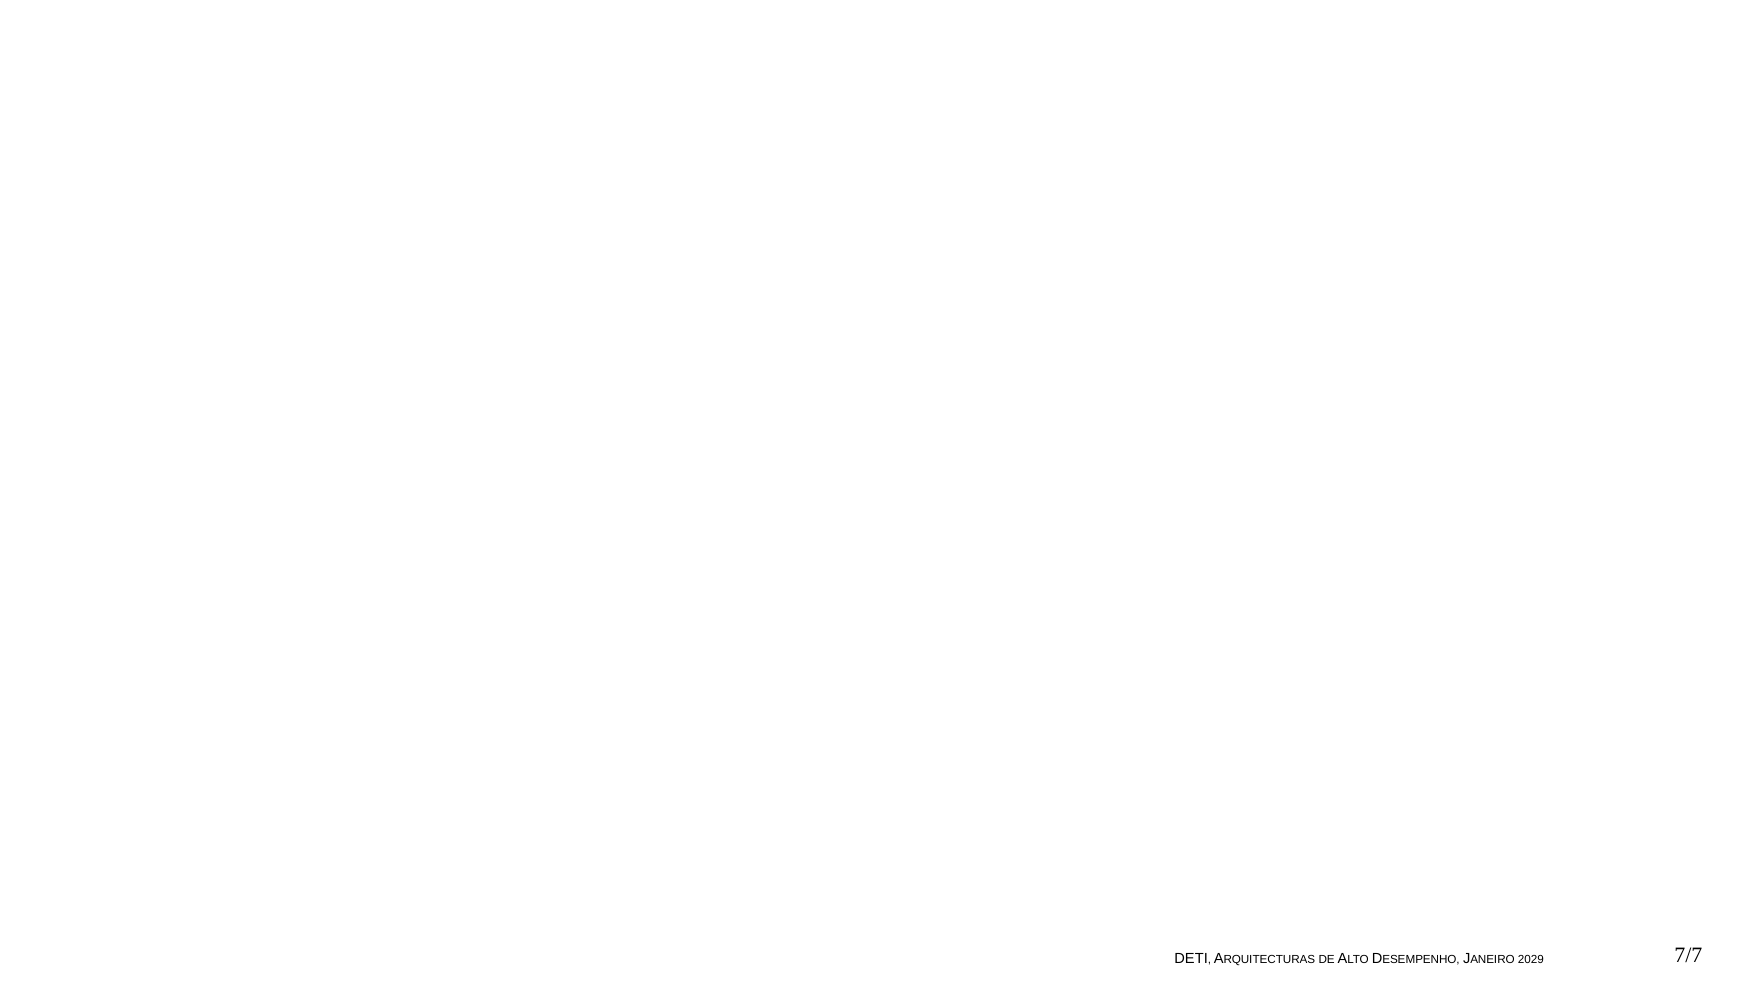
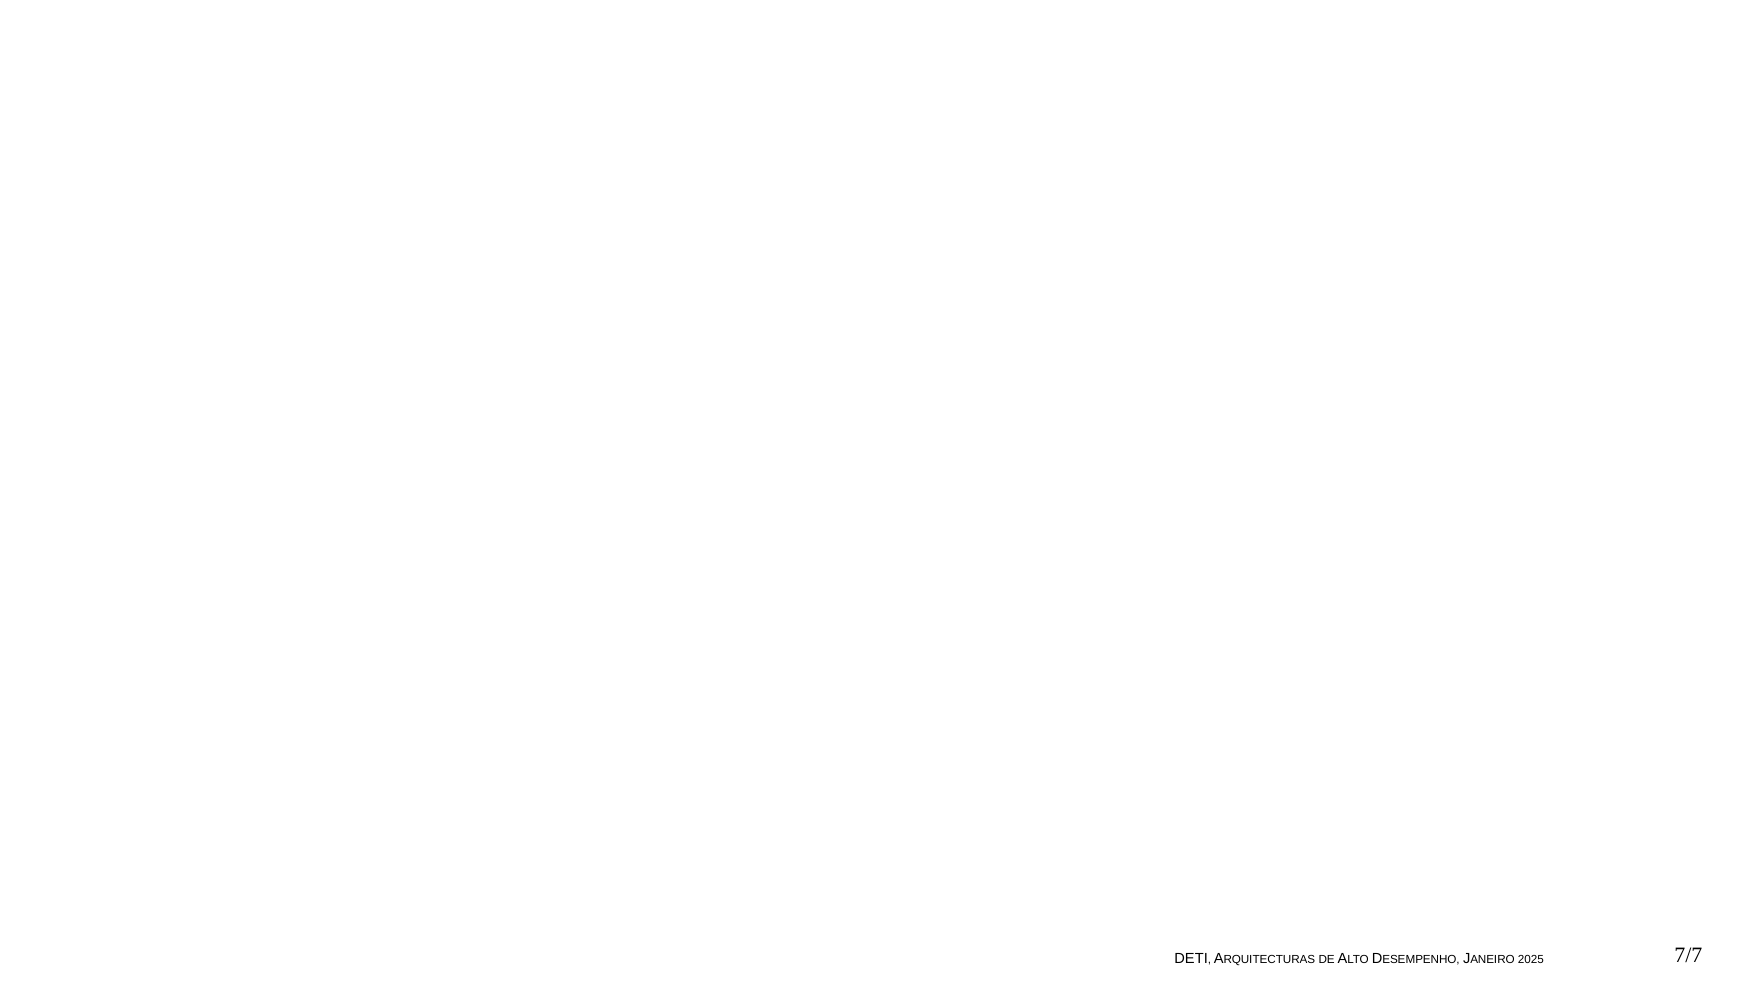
2029: 2029 -> 2025
